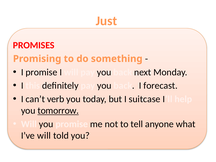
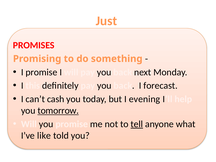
verb: verb -> cash
suitcase: suitcase -> evening
tell underline: none -> present
I’ve will: will -> like
